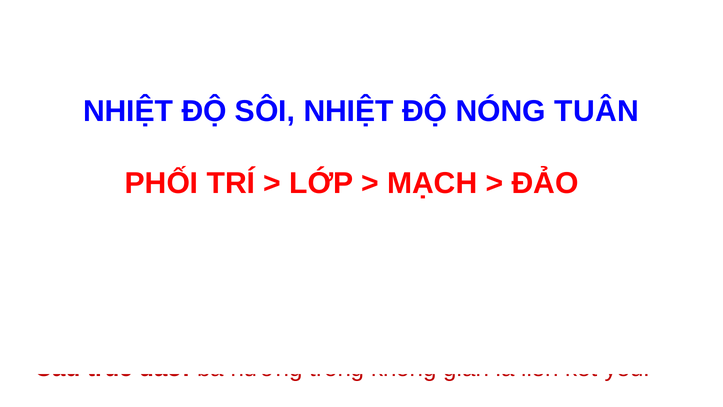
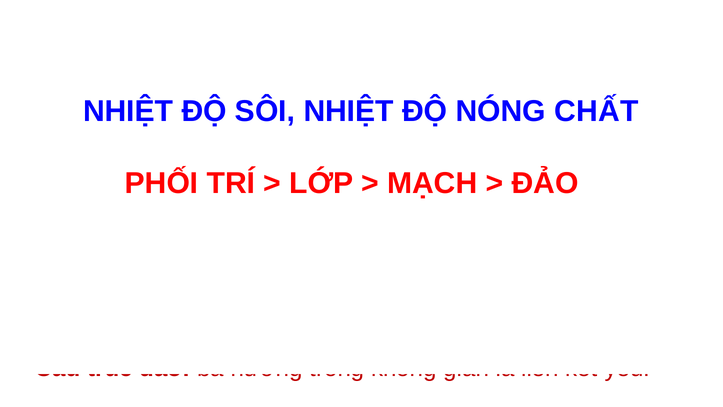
TUÂN at (597, 111): TUÂN -> CHẤT
